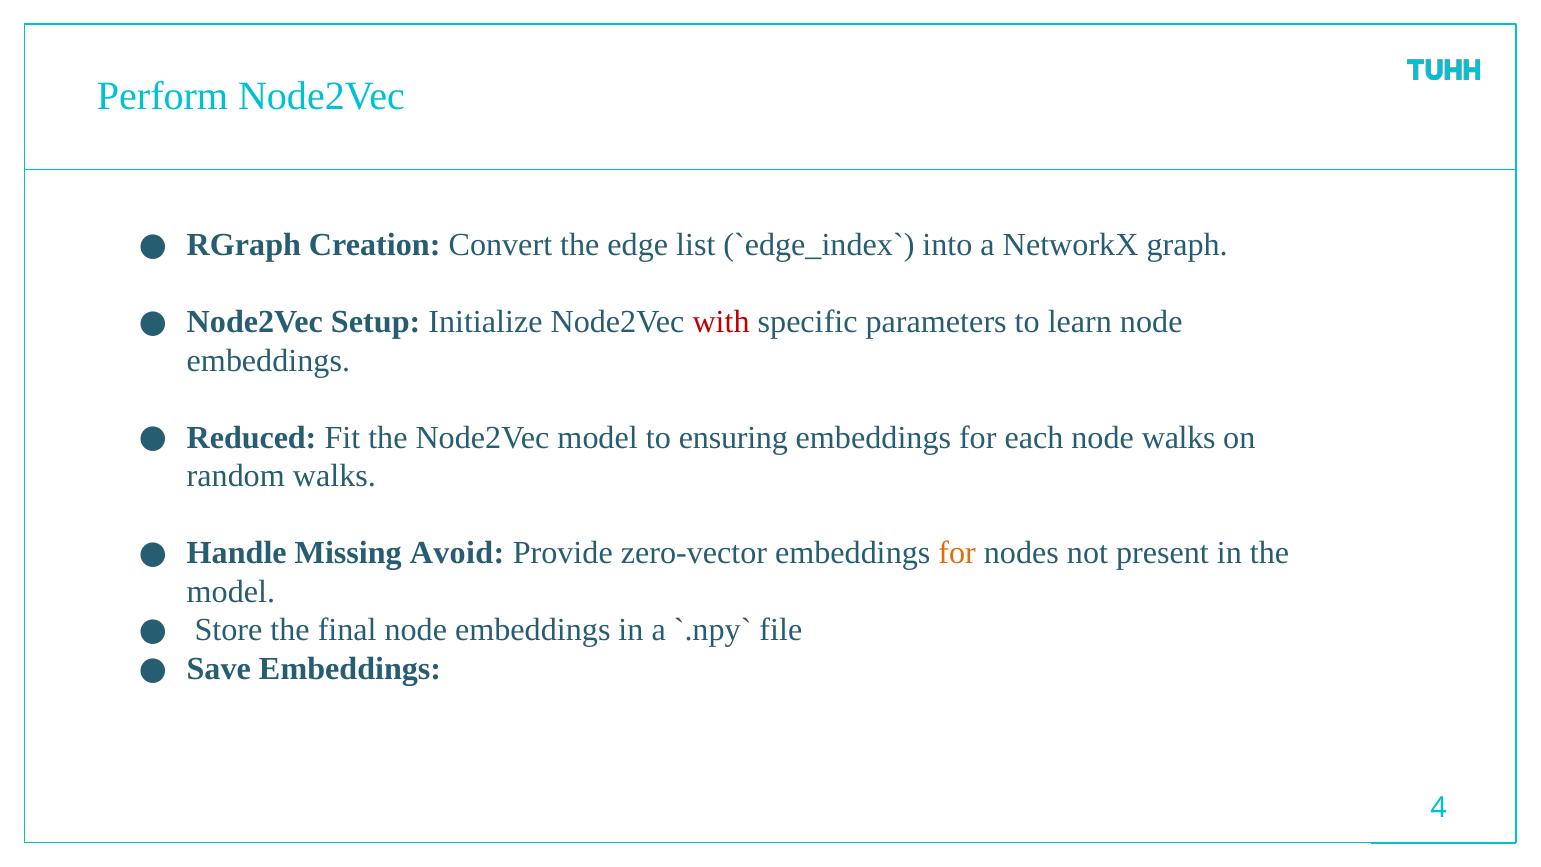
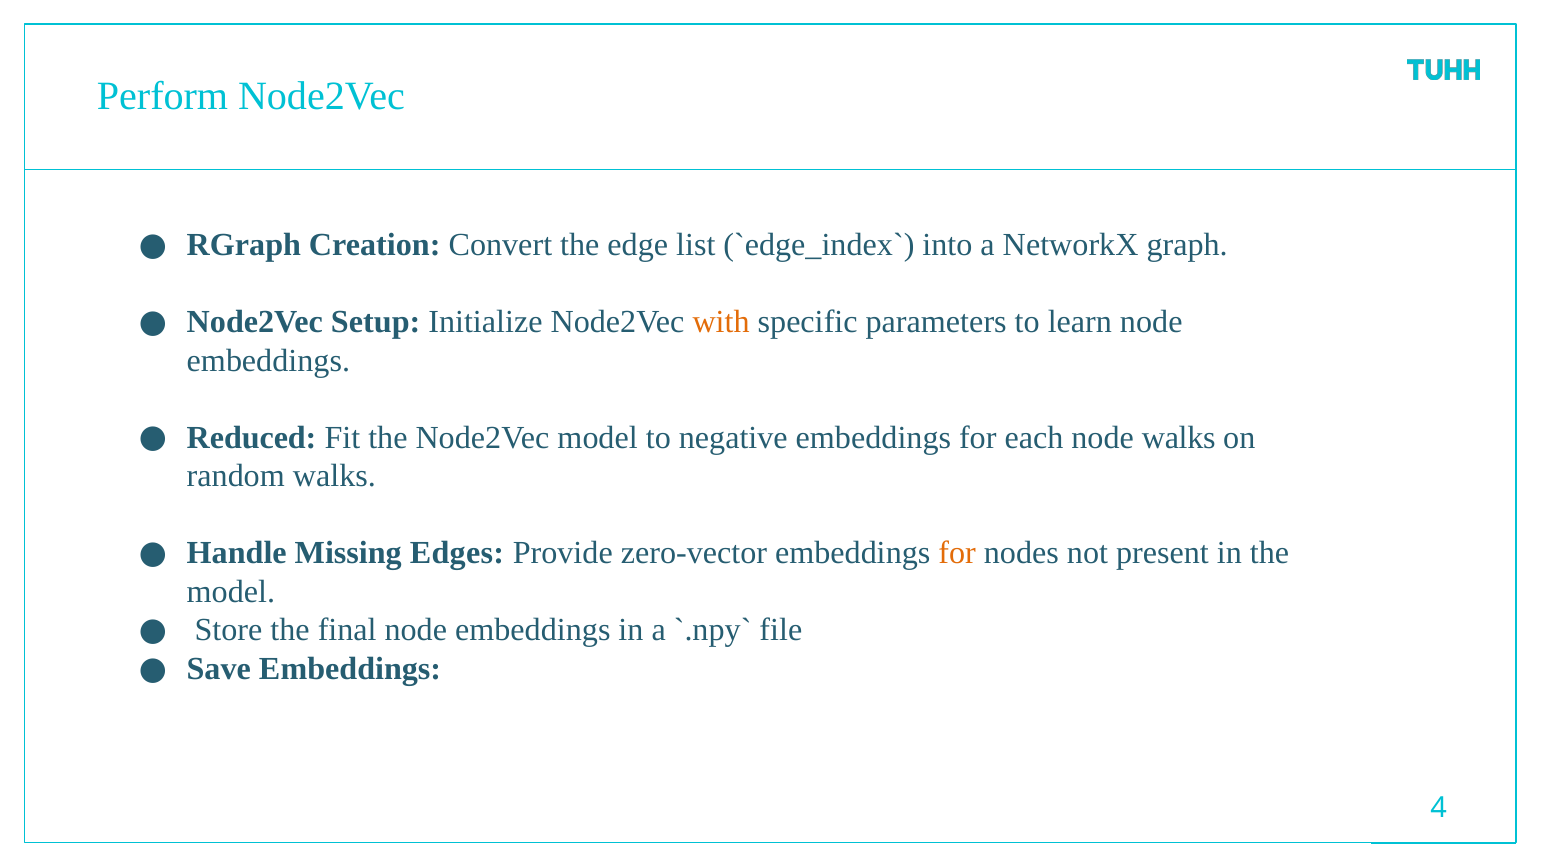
with colour: red -> orange
ensuring: ensuring -> negative
Avoid: Avoid -> Edges
